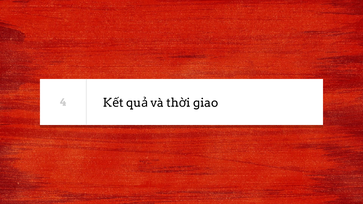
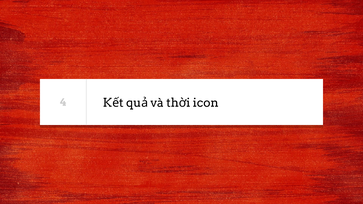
giao: giao -> icon
